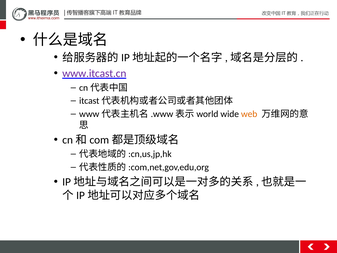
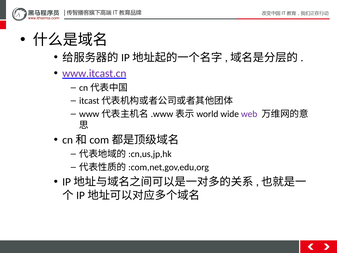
web colour: orange -> purple
